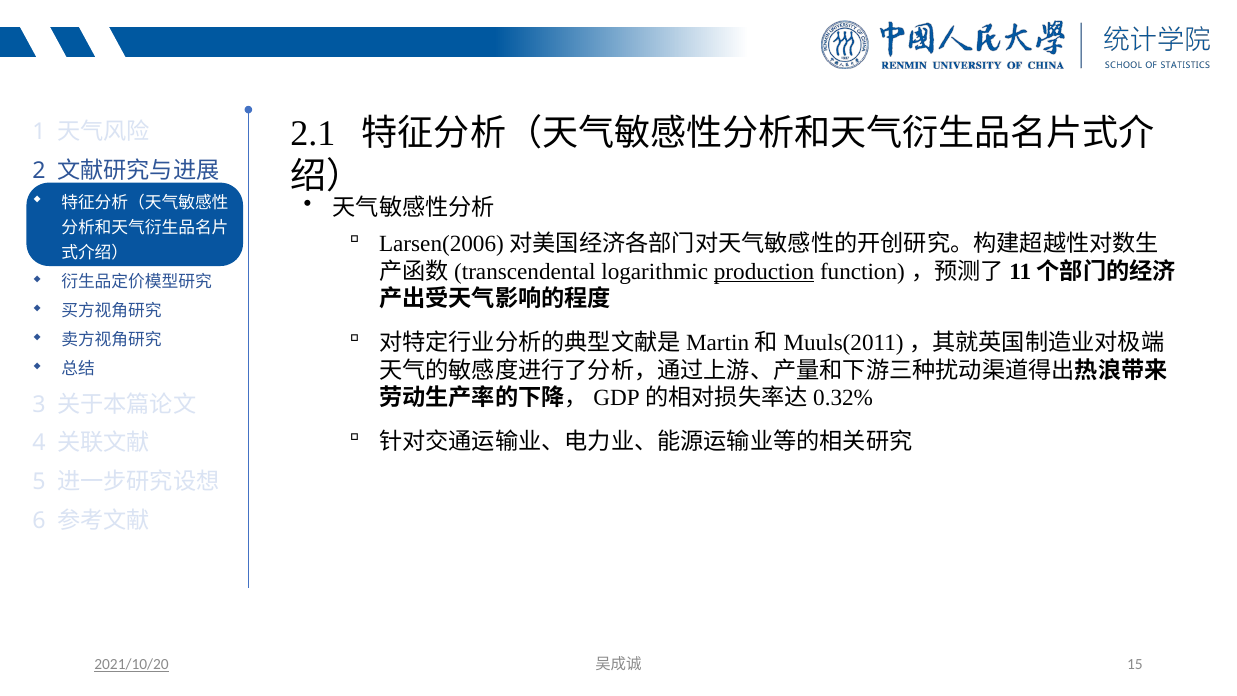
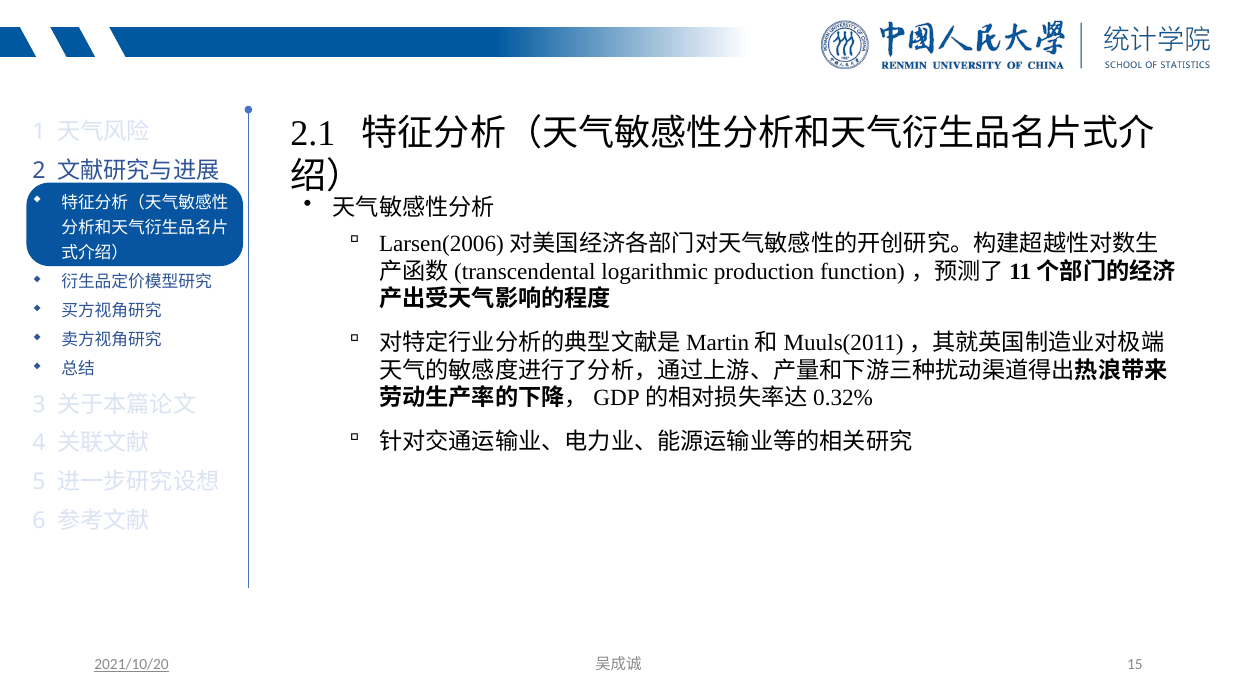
production underline: present -> none
